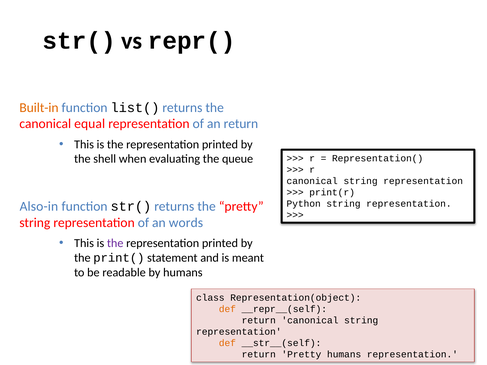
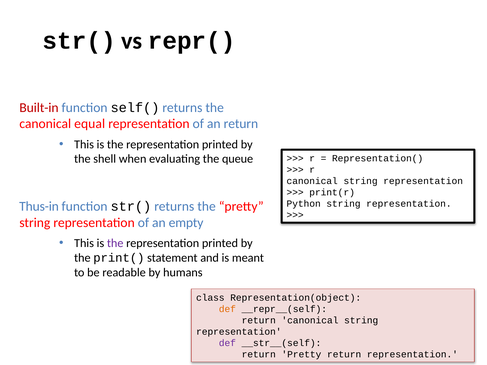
Built-in colour: orange -> red
list(: list( -> self(
Also-in: Also-in -> Thus-in
words: words -> empty
def at (227, 343) colour: orange -> purple
Pretty humans: humans -> return
